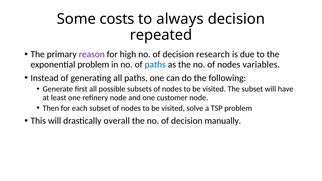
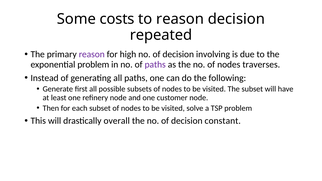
to always: always -> reason
research: research -> involving
paths at (155, 65) colour: blue -> purple
variables: variables -> traverses
manually: manually -> constant
